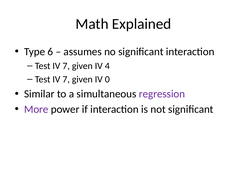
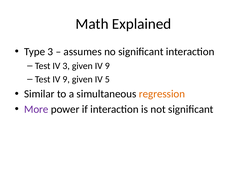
Type 6: 6 -> 3
7 at (66, 66): 7 -> 3
given IV 4: 4 -> 9
7 at (66, 79): 7 -> 9
0: 0 -> 5
regression colour: purple -> orange
